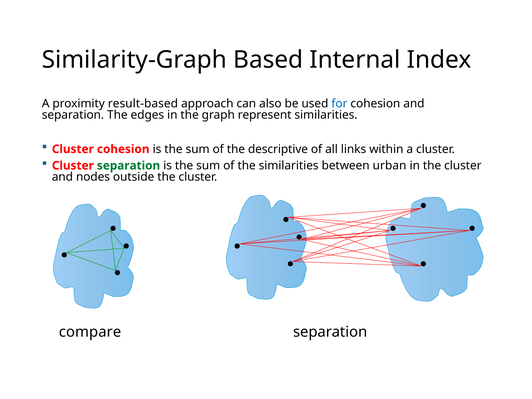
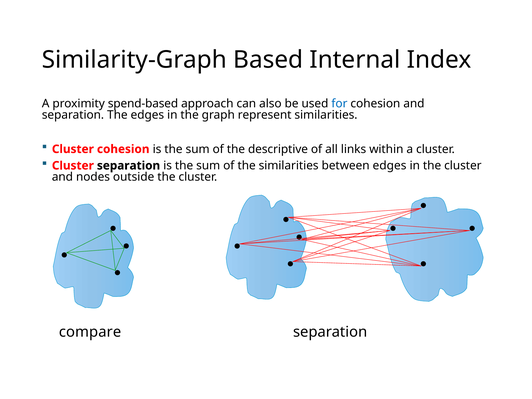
result-based: result-based -> spend-based
separation at (129, 166) colour: green -> black
between urban: urban -> edges
